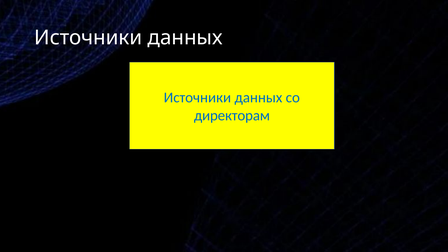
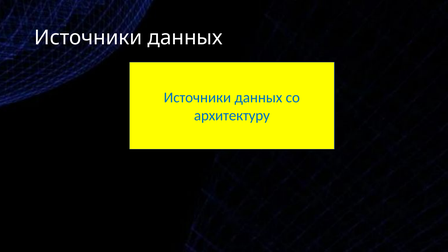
директорам: директорам -> архитектуру
